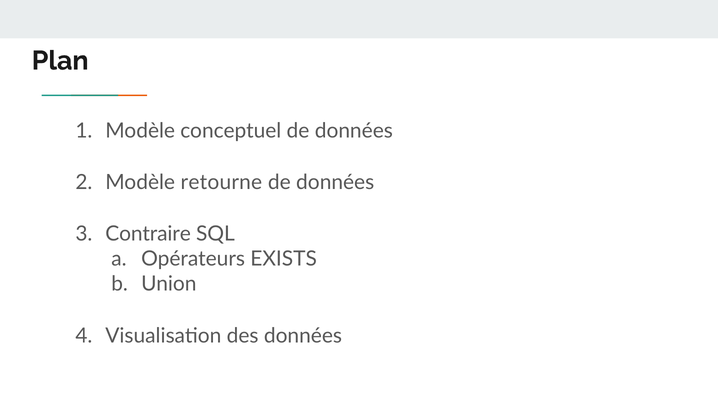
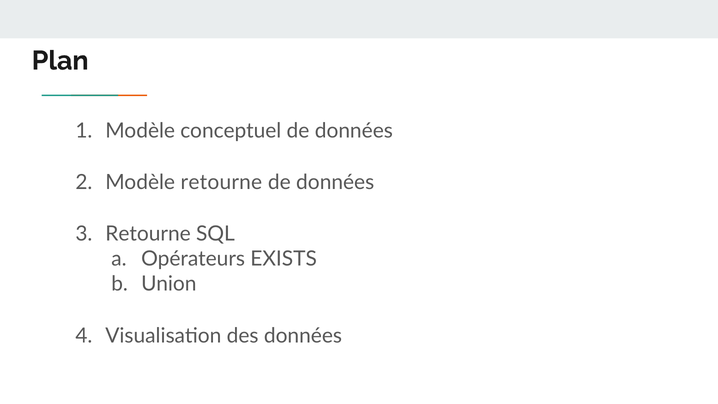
Contraire at (148, 234): Contraire -> Retourne
